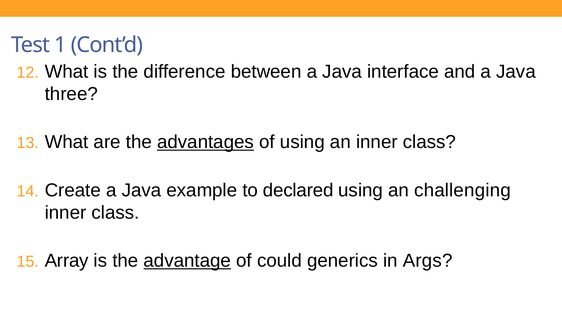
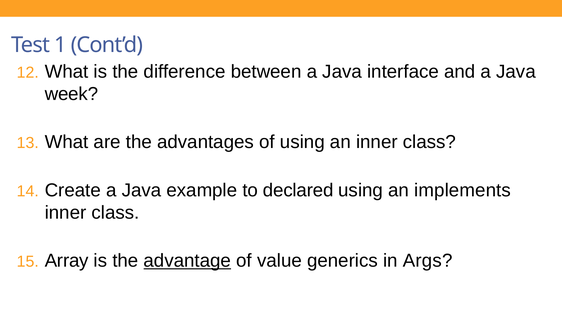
three: three -> week
advantages underline: present -> none
challenging: challenging -> implements
could: could -> value
